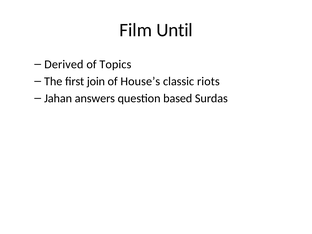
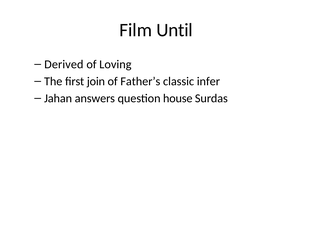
Topics: Topics -> Loving
House’s: House’s -> Father’s
riots: riots -> infer
based: based -> house
